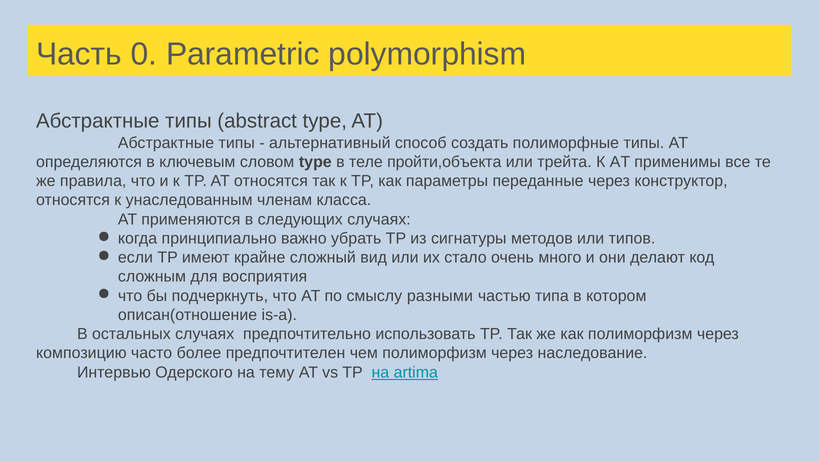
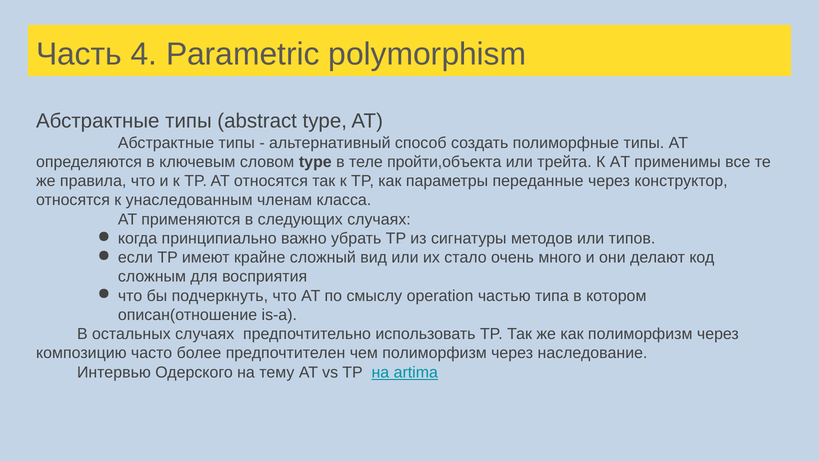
0: 0 -> 4
разными: разными -> operation
